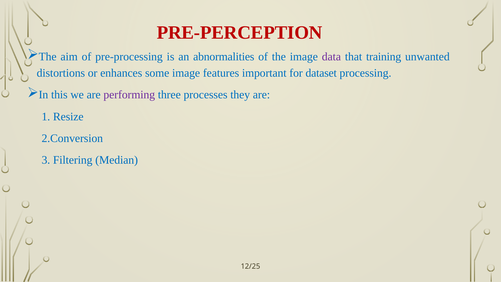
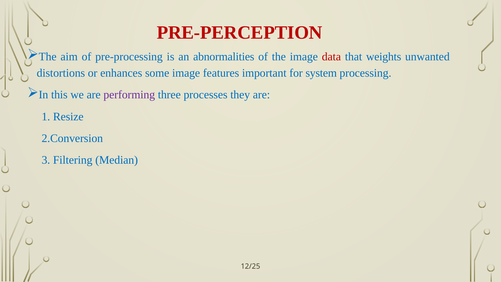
data colour: purple -> red
training: training -> weights
dataset: dataset -> system
